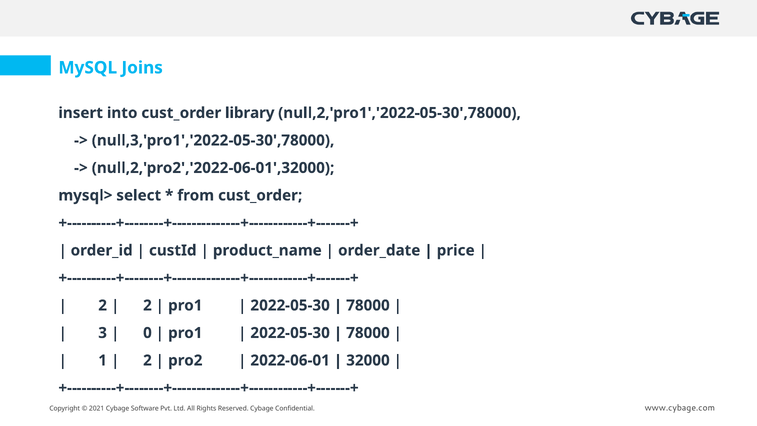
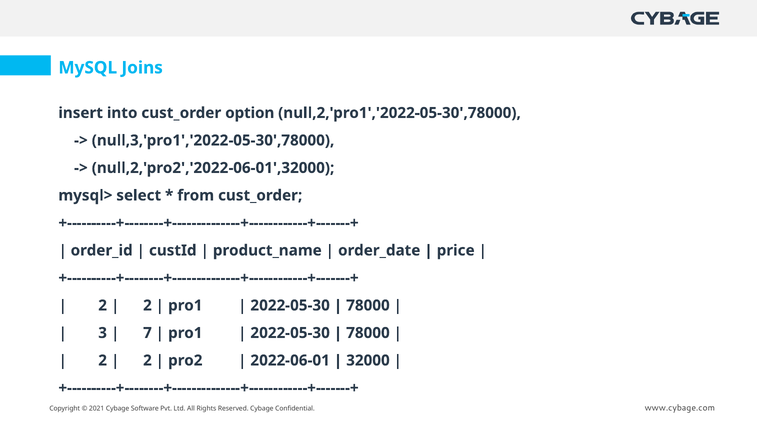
library: library -> option
0: 0 -> 7
1 at (103, 360): 1 -> 2
